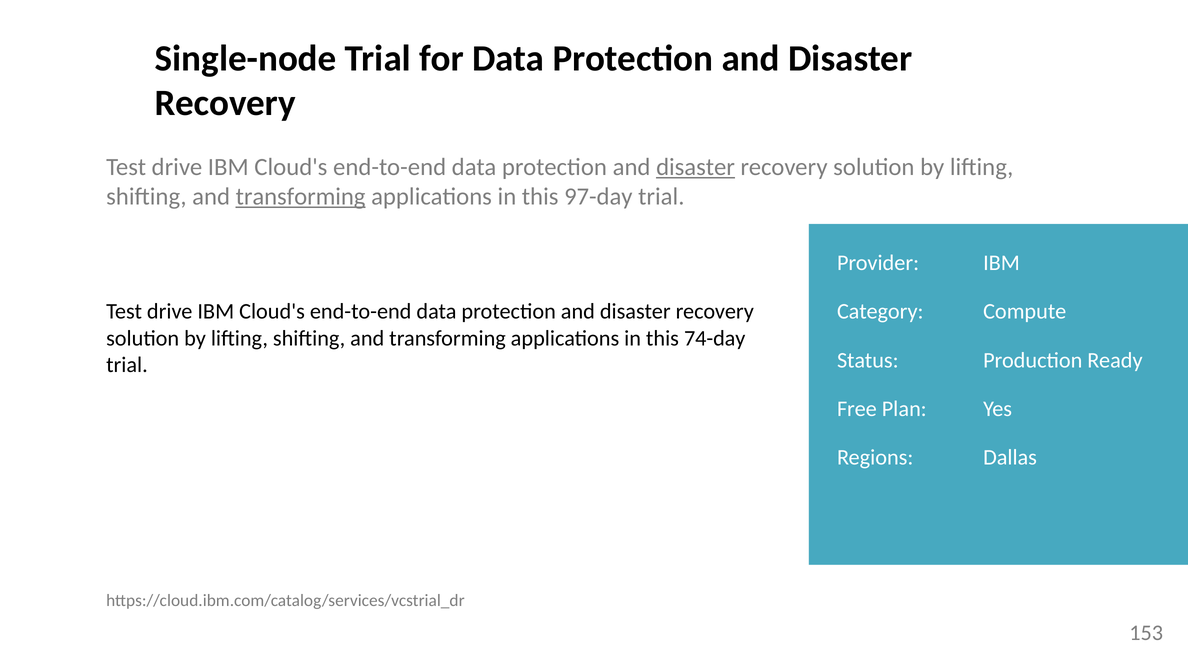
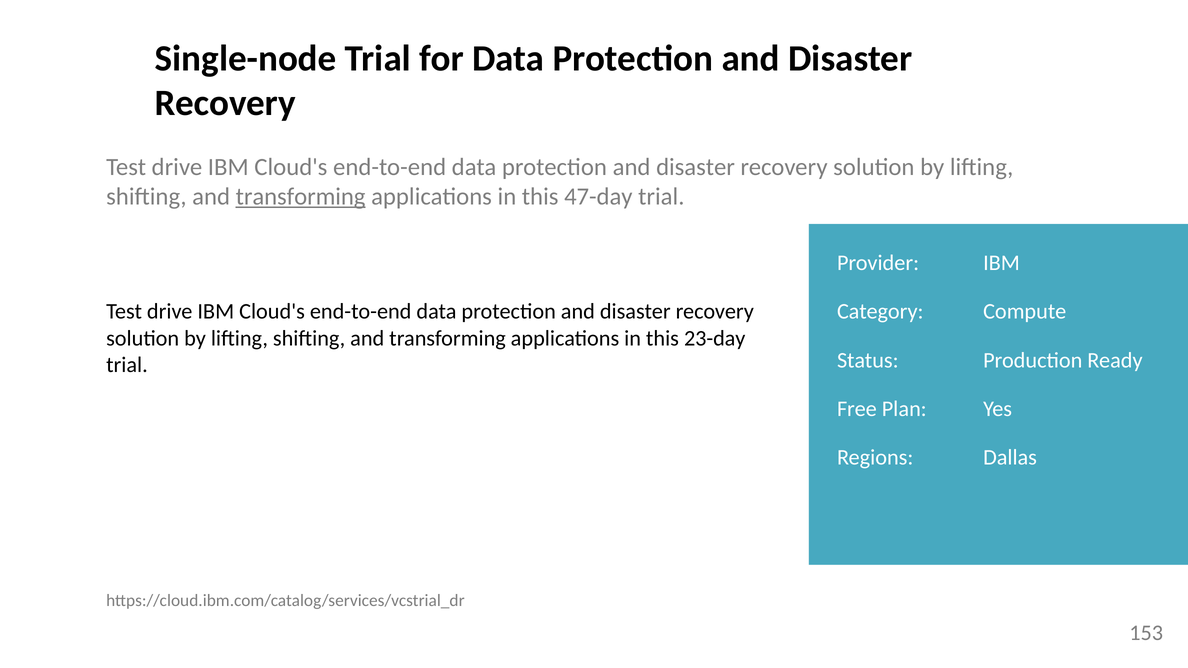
disaster at (696, 167) underline: present -> none
97-day: 97-day -> 47-day
74-day: 74-day -> 23-day
